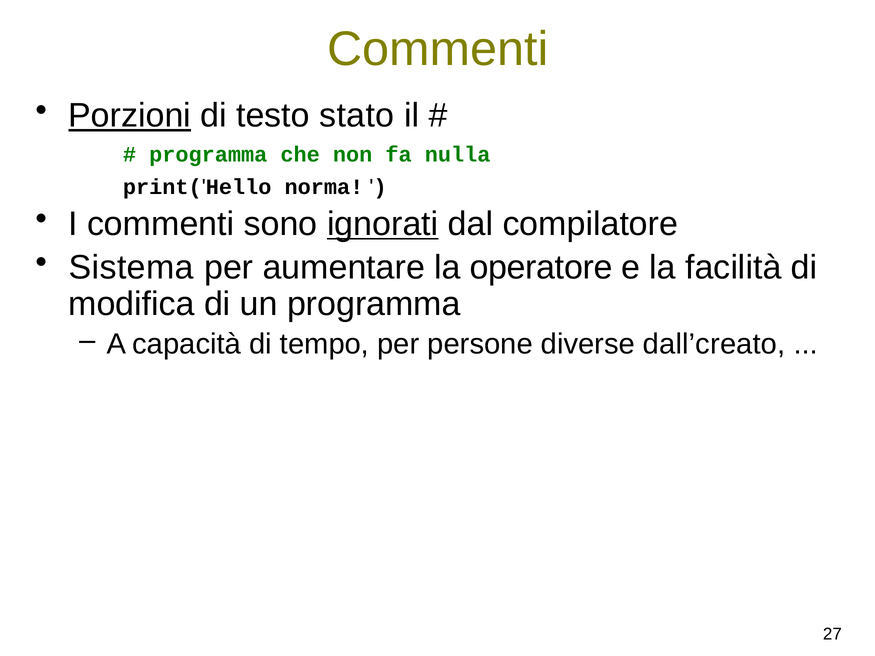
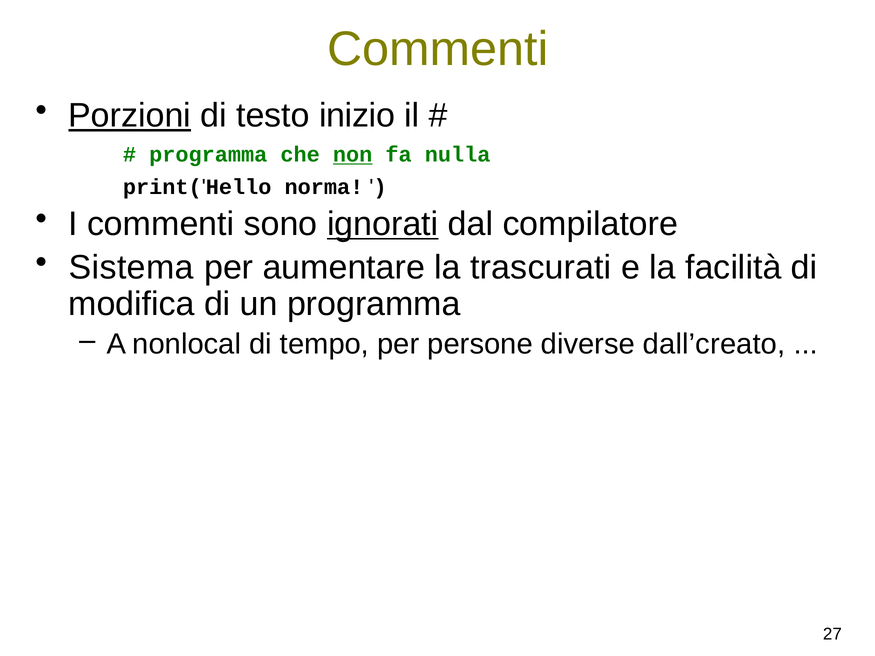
stato: stato -> inizio
non underline: none -> present
operatore: operatore -> trascurati
capacità: capacità -> nonlocal
